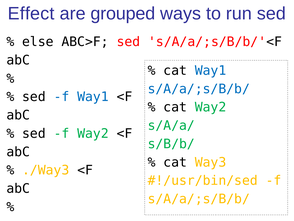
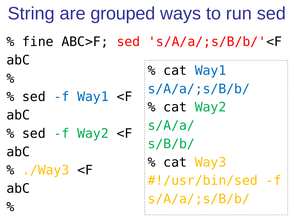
Effect: Effect -> String
else: else -> fine
